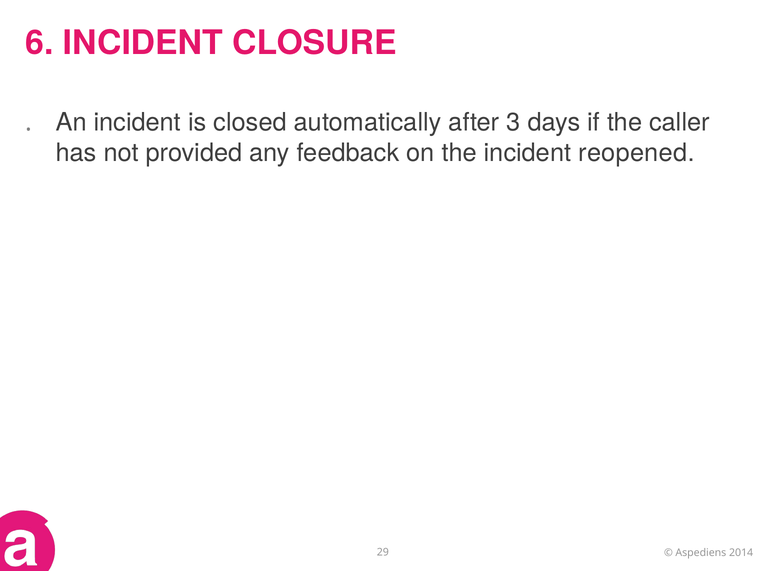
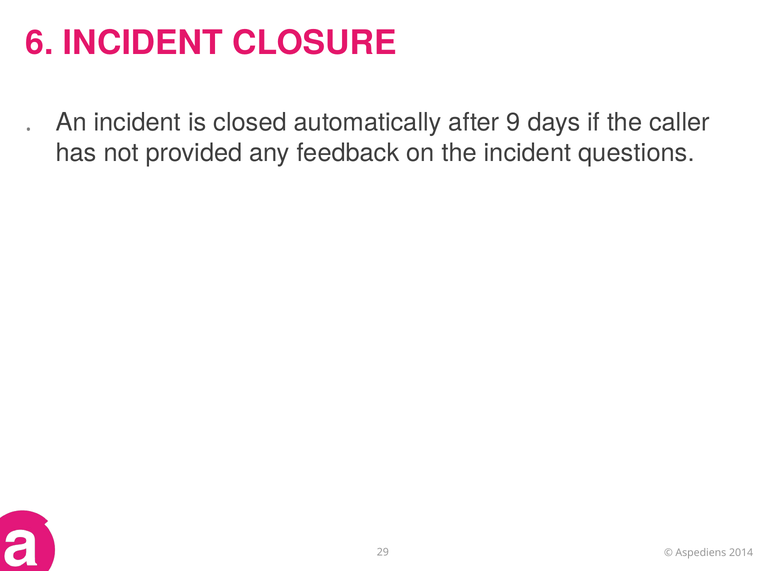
3: 3 -> 9
reopened: reopened -> questions
